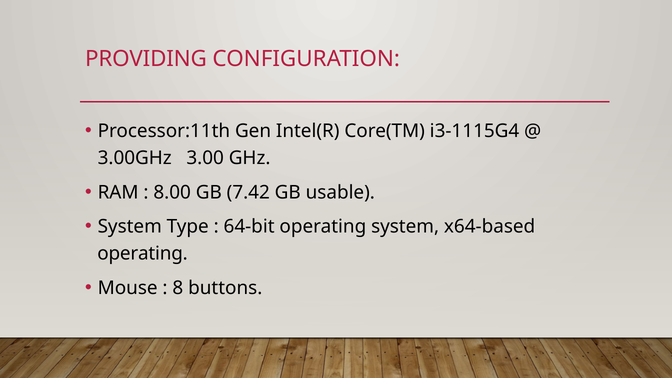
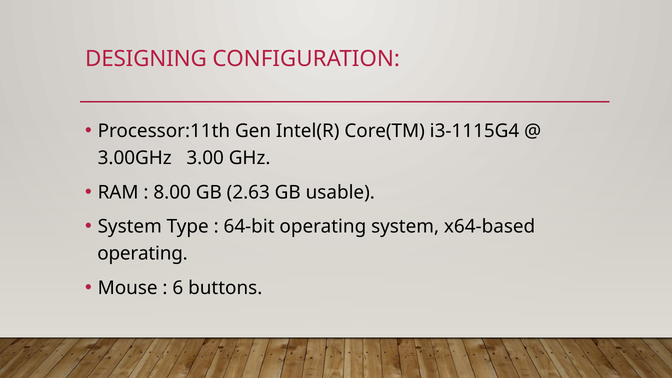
PROVIDING: PROVIDING -> DESIGNING
7.42: 7.42 -> 2.63
8: 8 -> 6
